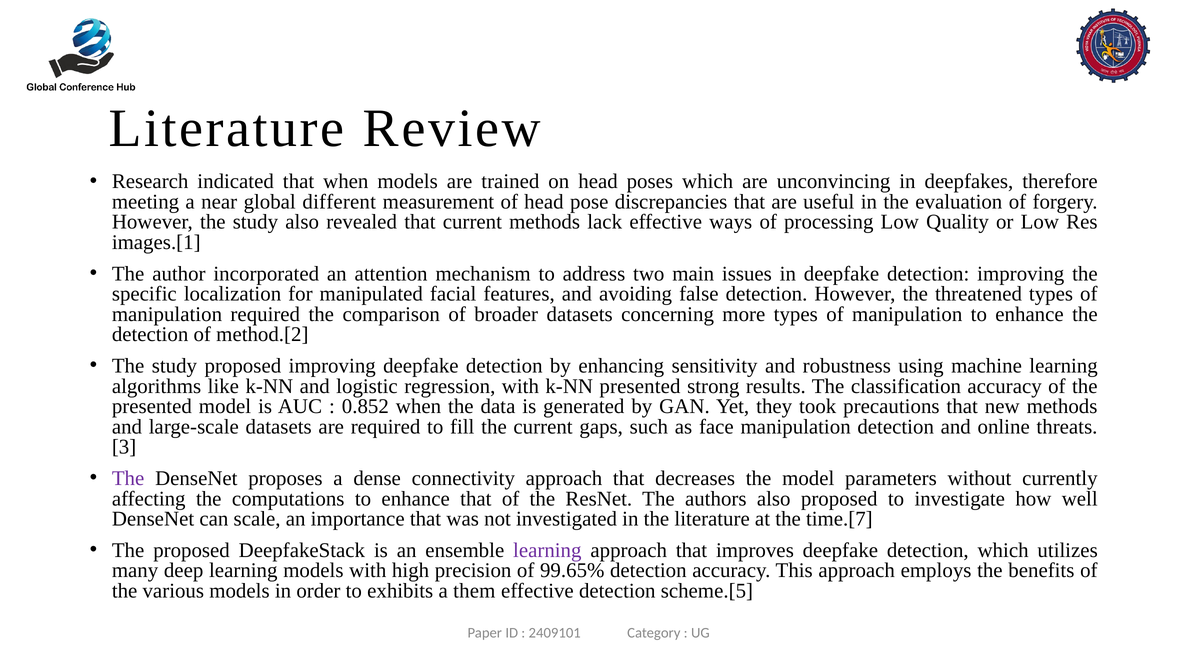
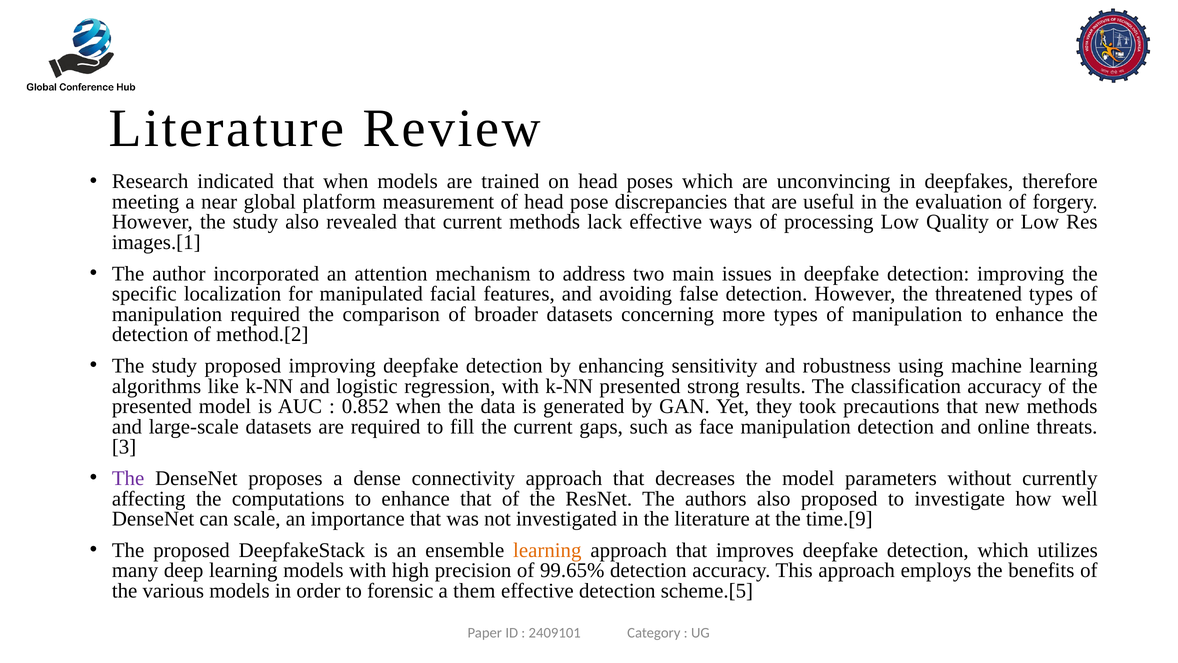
different: different -> platform
time.[7: time.[7 -> time.[9
learning at (547, 550) colour: purple -> orange
exhibits: exhibits -> forensic
